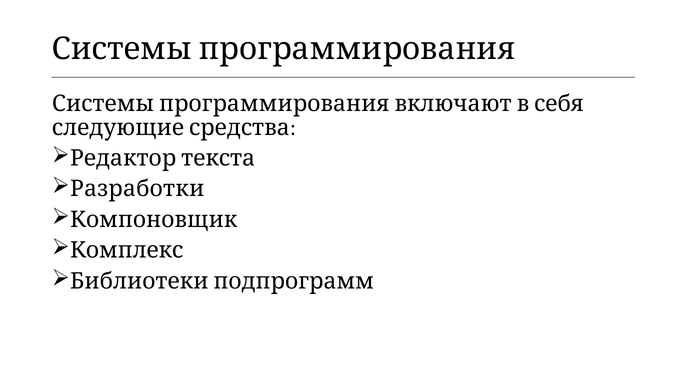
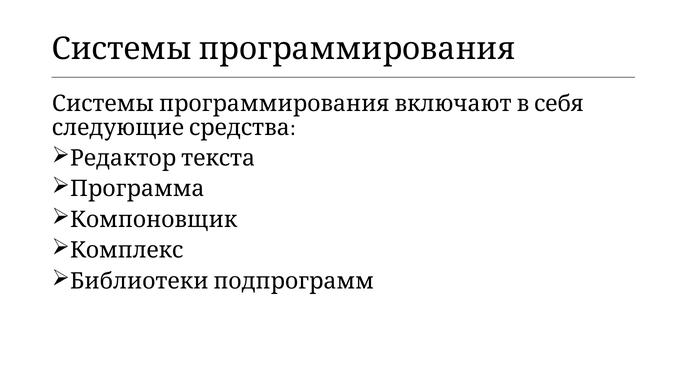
Разработки: Разработки -> Программа
